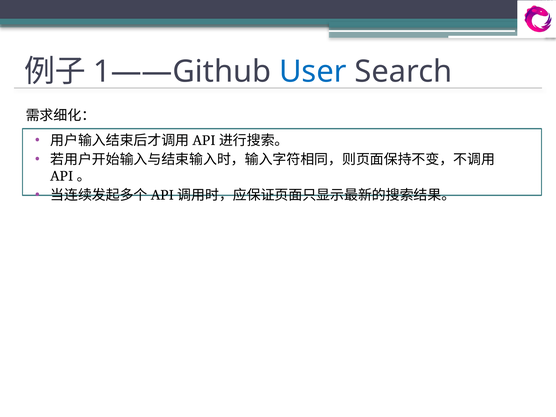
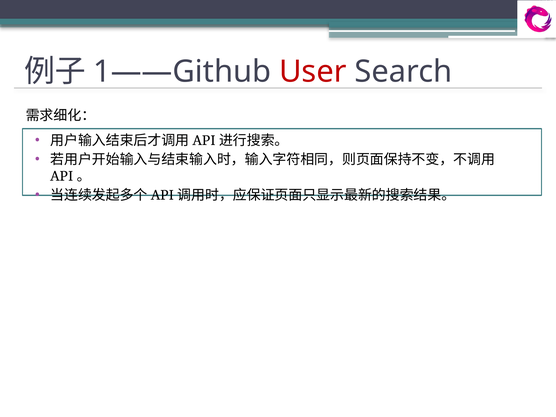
User colour: blue -> red
